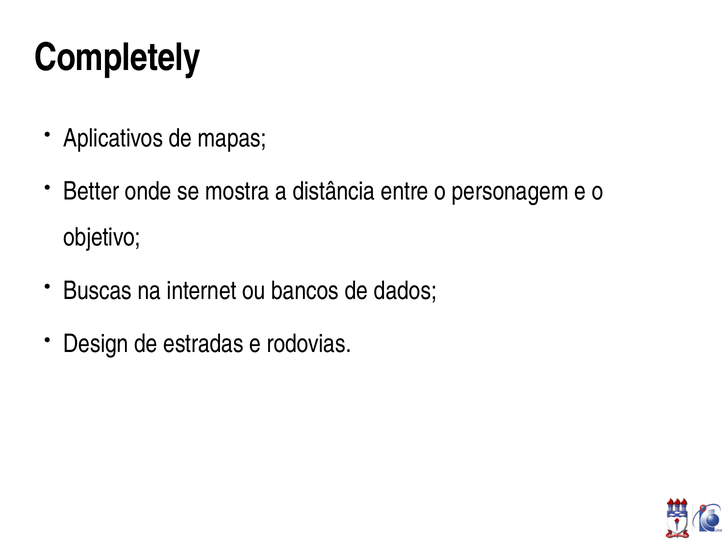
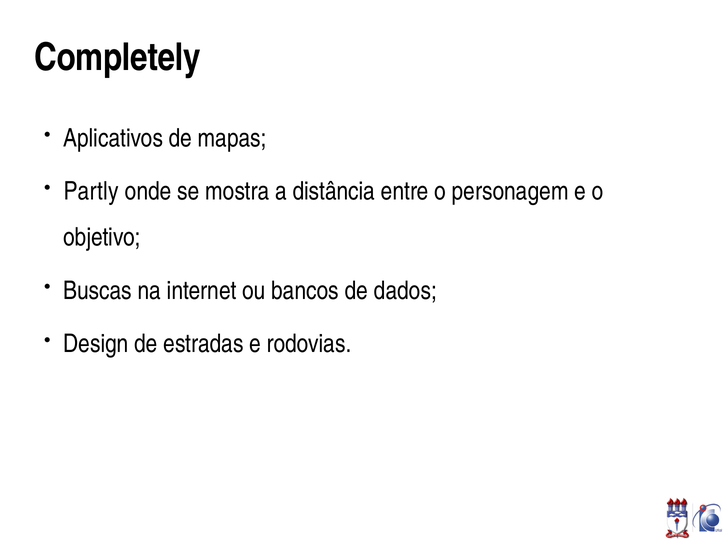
Better: Better -> Partly
